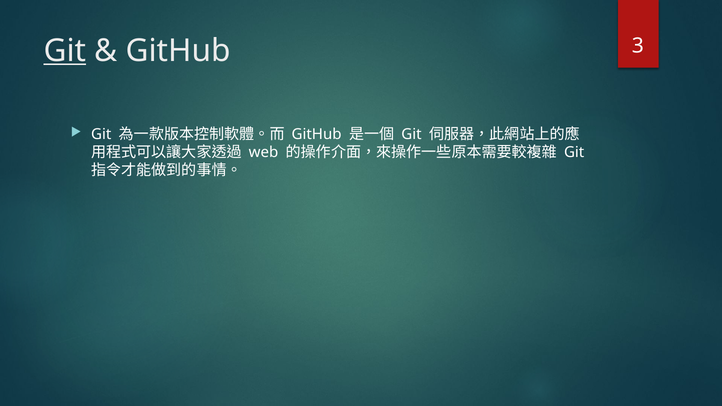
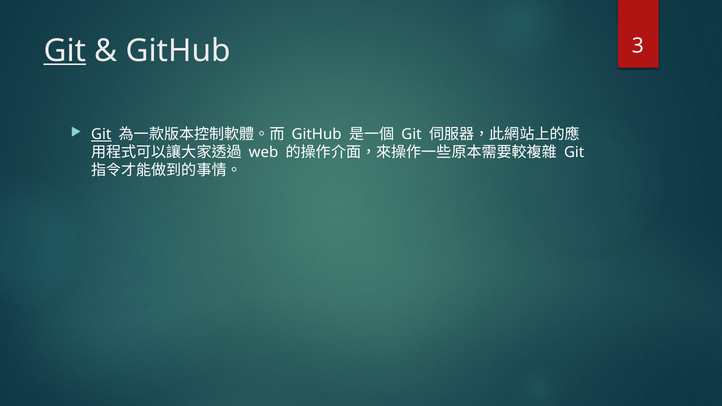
Git at (101, 134) underline: none -> present
